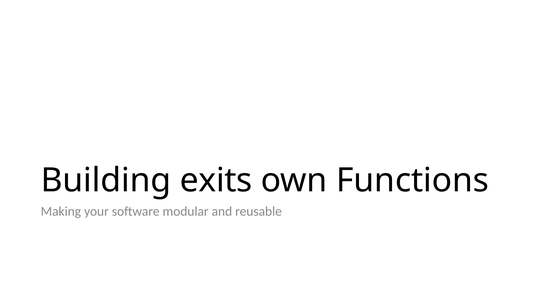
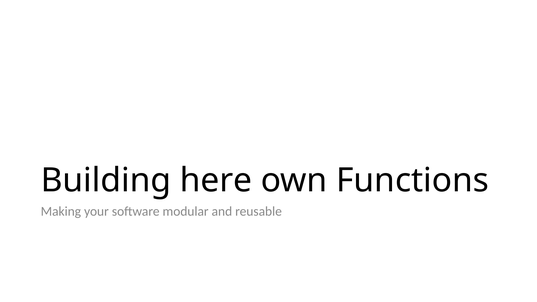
exits: exits -> here
